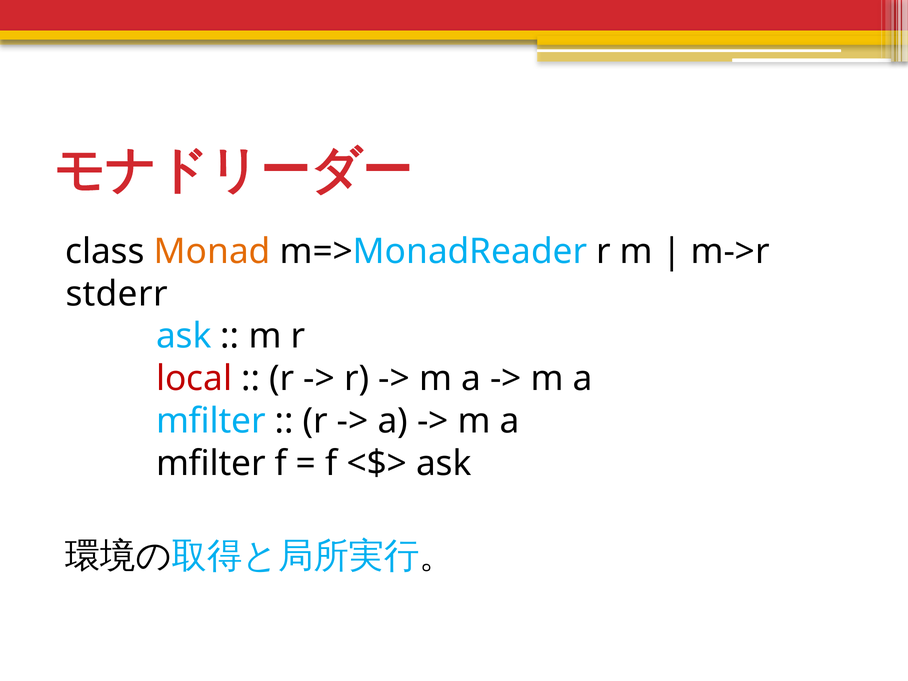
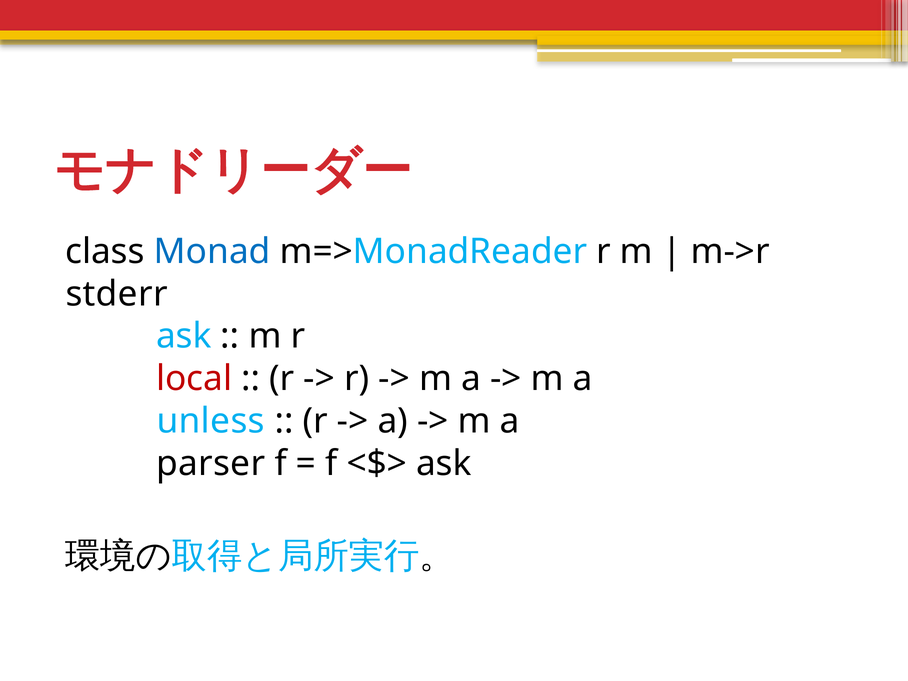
Monad colour: orange -> blue
mfilter at (211, 421): mfilter -> unless
mfilter at (211, 463): mfilter -> parser
